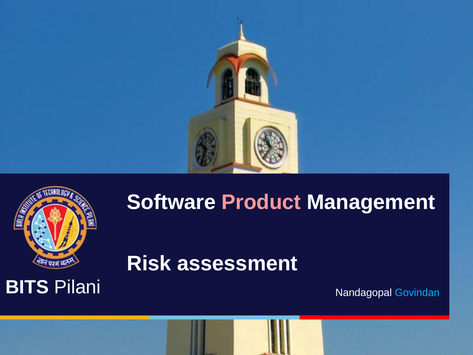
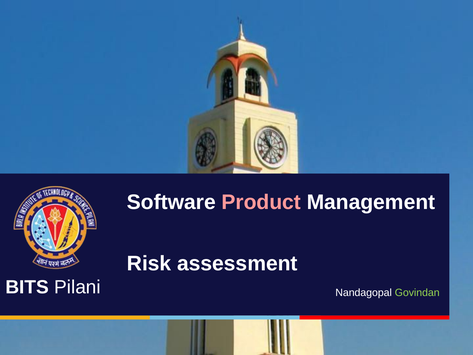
Govindan colour: light blue -> light green
